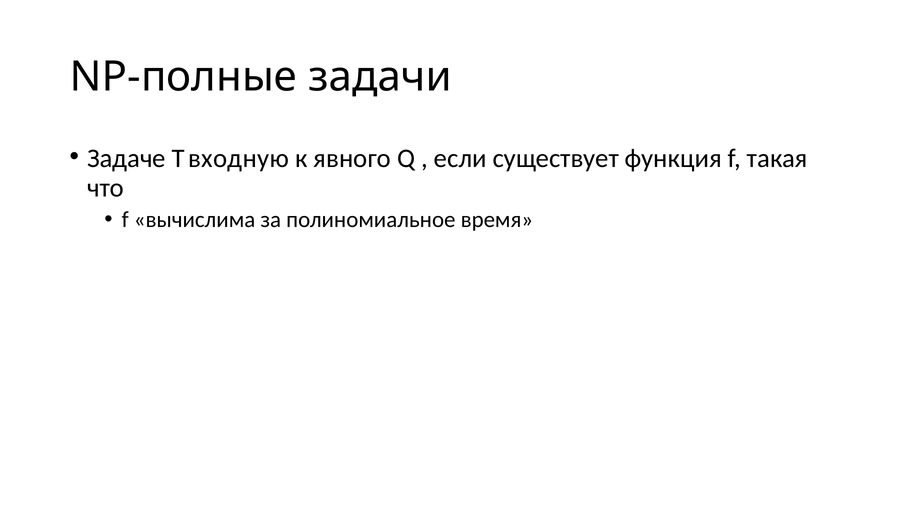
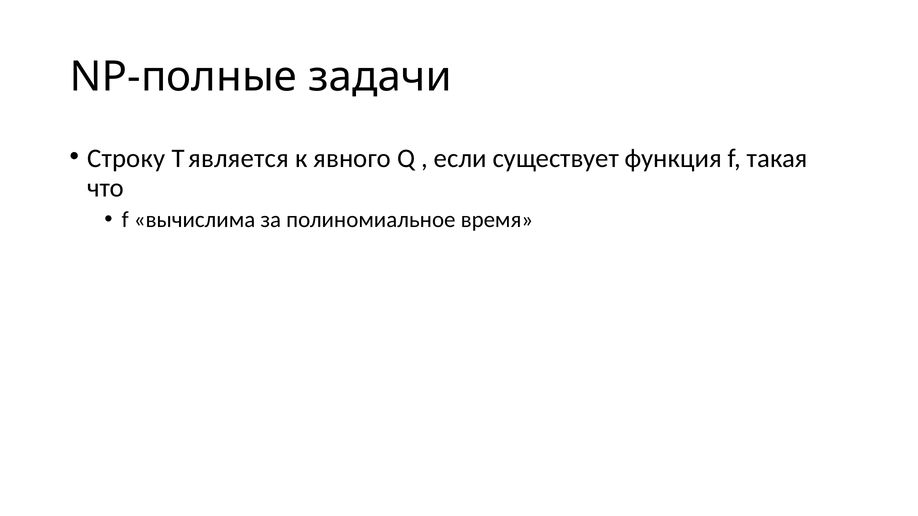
Задаче: Задаче -> Строку
T входную: входную -> является
